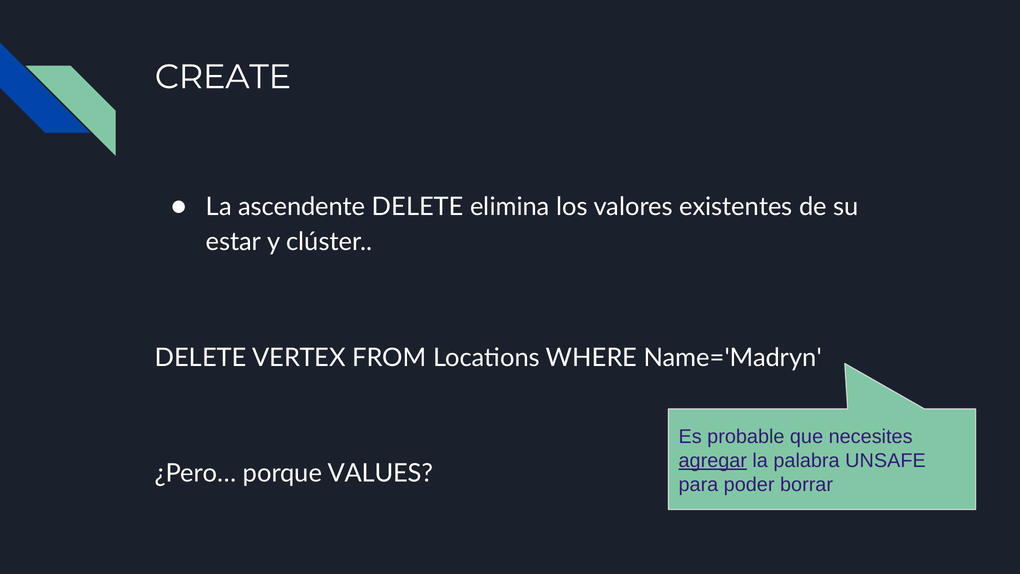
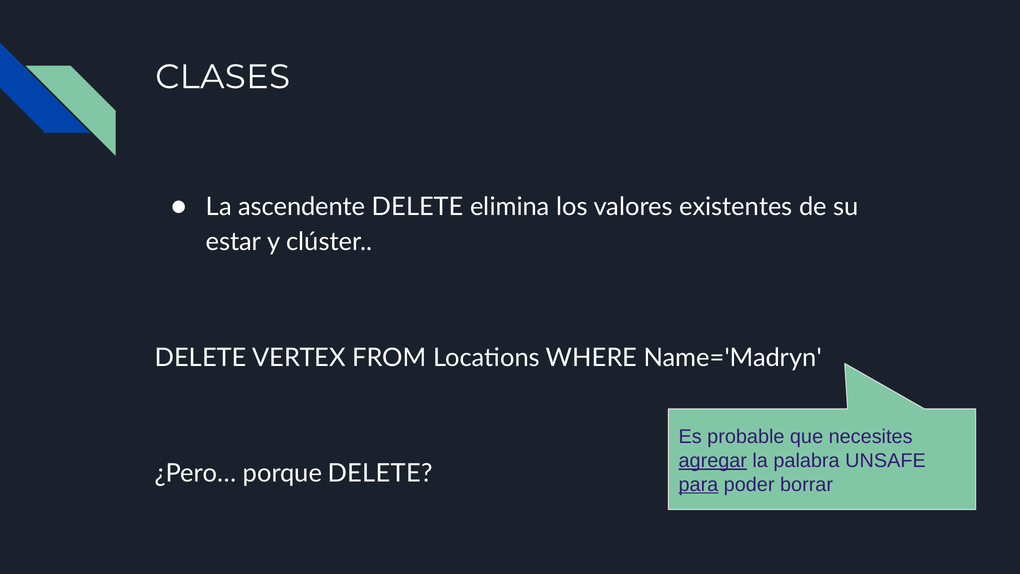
CREATE: CREATE -> CLASES
porque VALUES: VALUES -> DELETE
para underline: none -> present
